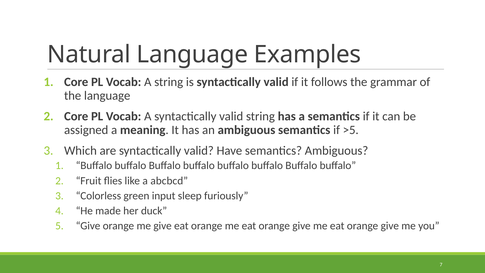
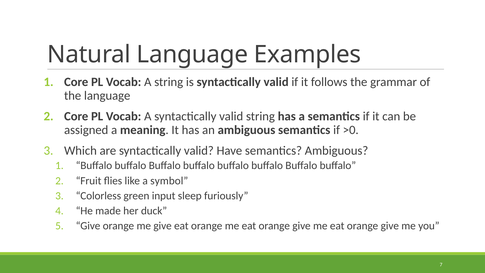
>5: >5 -> >0
abcbcd: abcbcd -> symbol
